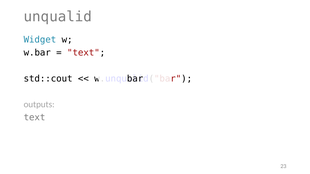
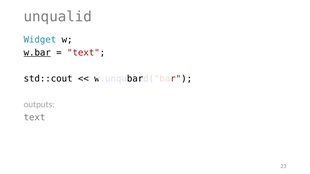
w.bar underline: none -> present
